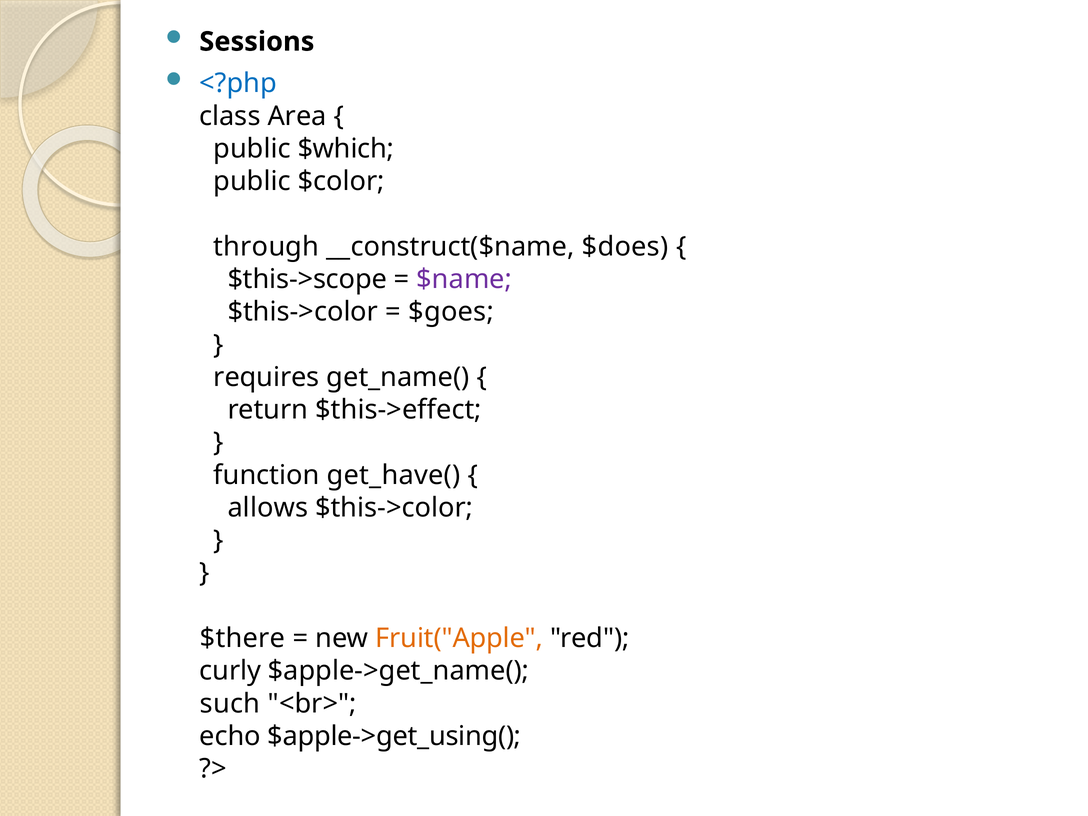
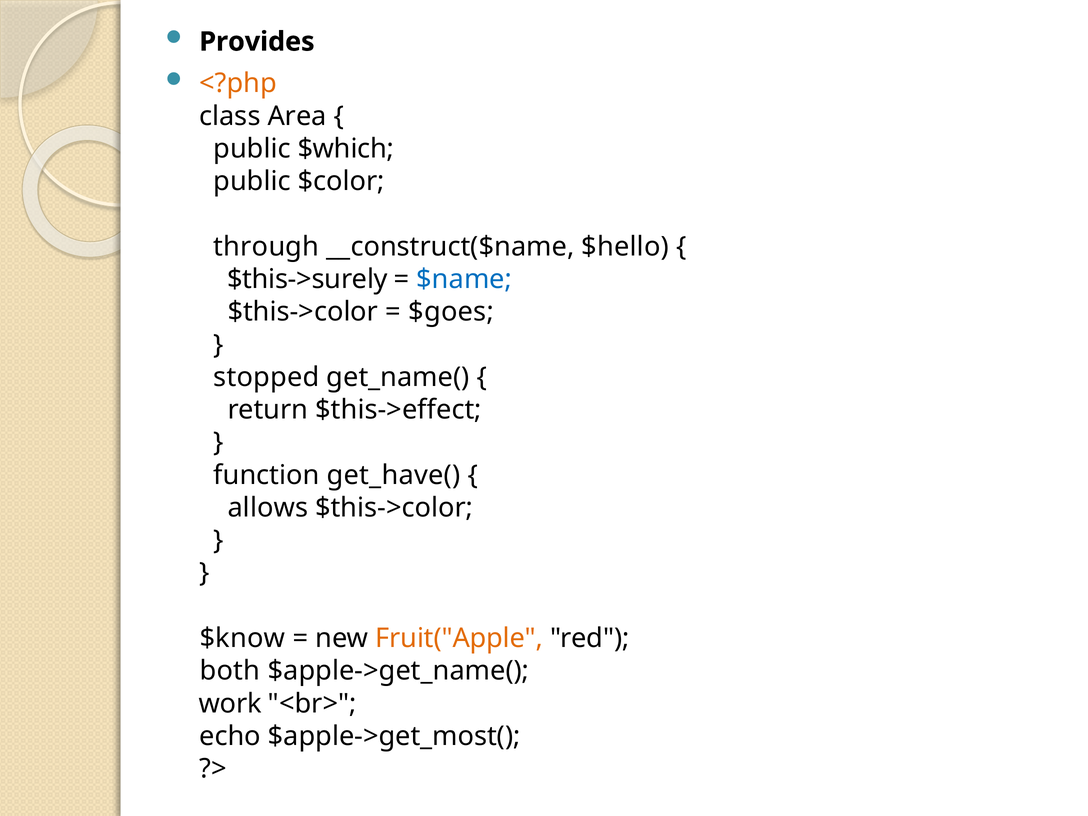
Sessions: Sessions -> Provides
<?php colour: blue -> orange
$does: $does -> $hello
$this->scope: $this->scope -> $this->surely
$name colour: purple -> blue
requires: requires -> stopped
$there: $there -> $know
curly: curly -> both
such: such -> work
$apple->get_using(: $apple->get_using( -> $apple->get_most(
